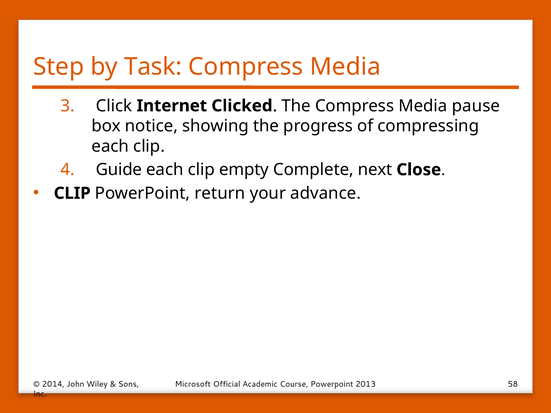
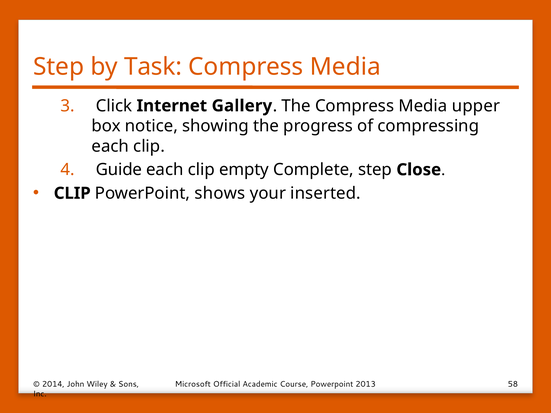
Clicked: Clicked -> Gallery
pause: pause -> upper
Complete next: next -> step
return: return -> shows
advance: advance -> inserted
